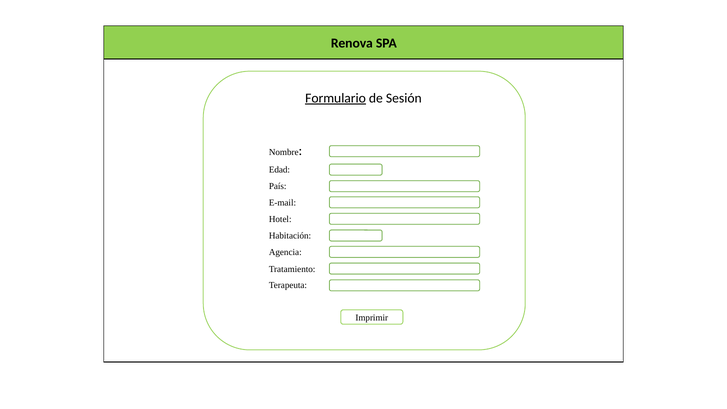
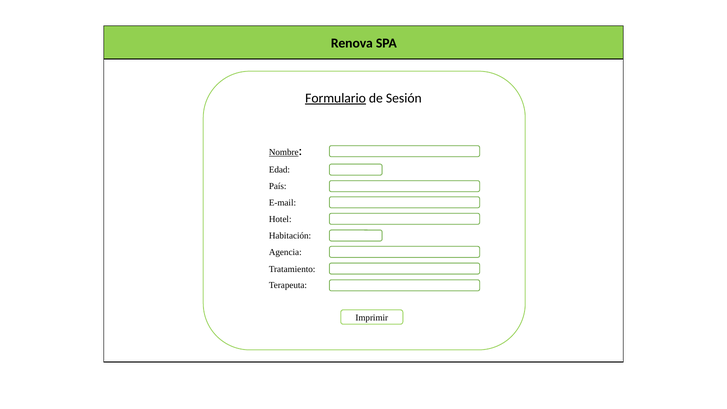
Nombre underline: none -> present
